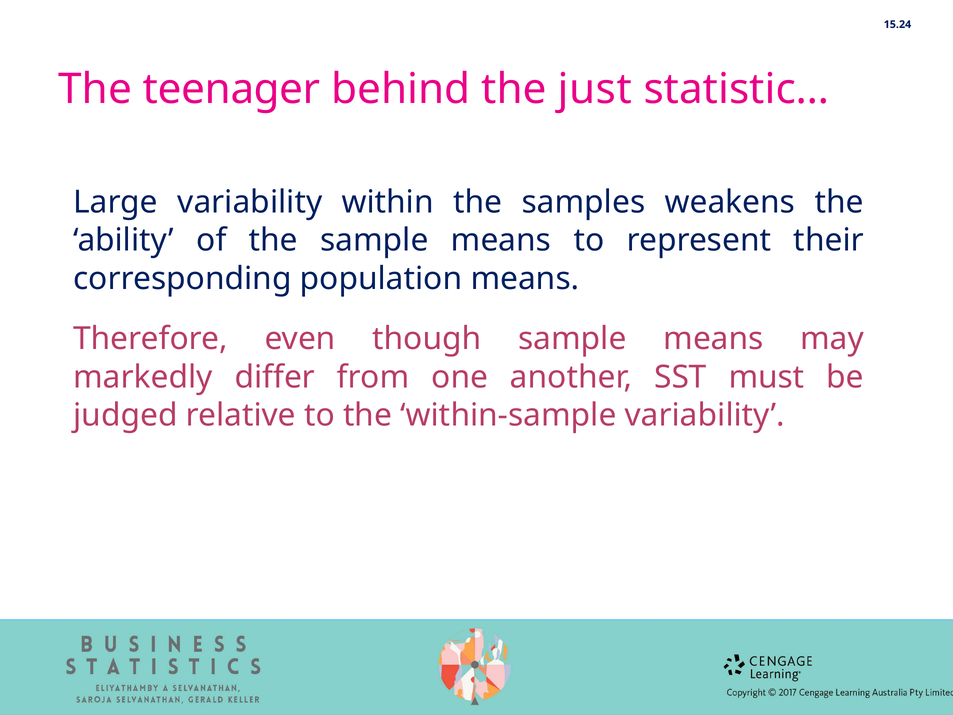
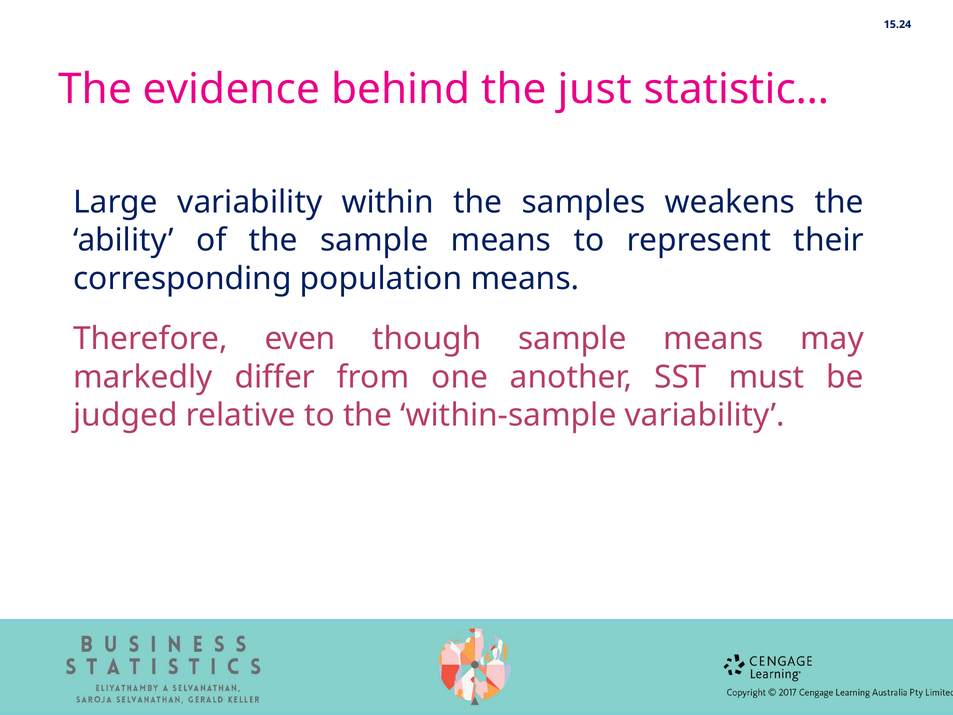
teenager: teenager -> evidence
